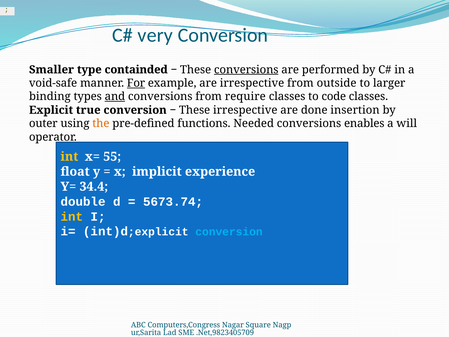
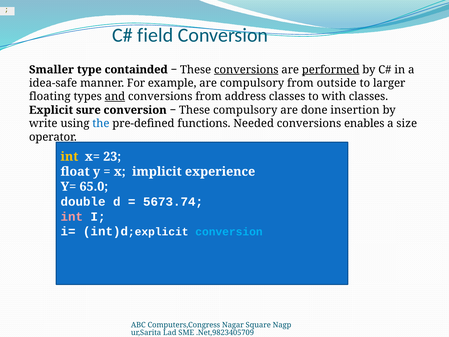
very: very -> field
performed underline: none -> present
void-safe: void-safe -> idea-safe
For underline: present -> none
are irrespective: irrespective -> compulsory
binding: binding -> floating
require: require -> address
code: code -> with
true: true -> sure
These irrespective: irrespective -> compulsory
outer: outer -> write
the colour: orange -> blue
will: will -> size
55: 55 -> 23
34.4: 34.4 -> 65.0
int at (72, 216) colour: yellow -> pink
